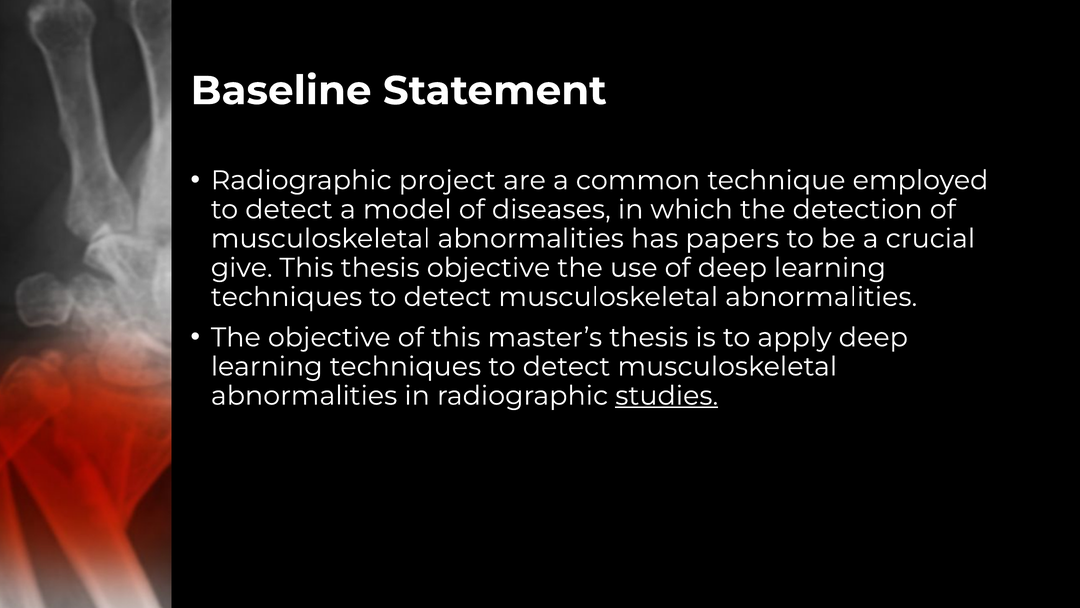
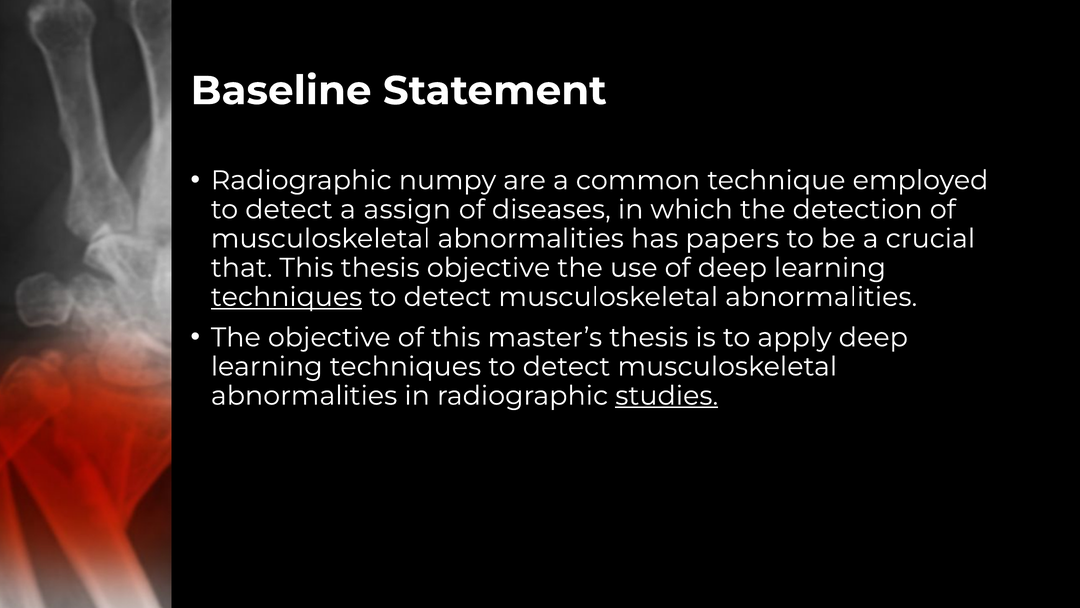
project: project -> numpy
model: model -> assign
give: give -> that
techniques at (287, 297) underline: none -> present
